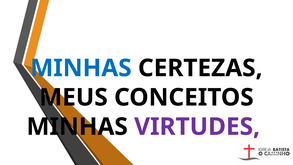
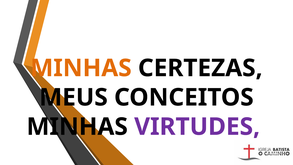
MINHAS at (81, 68) colour: blue -> orange
